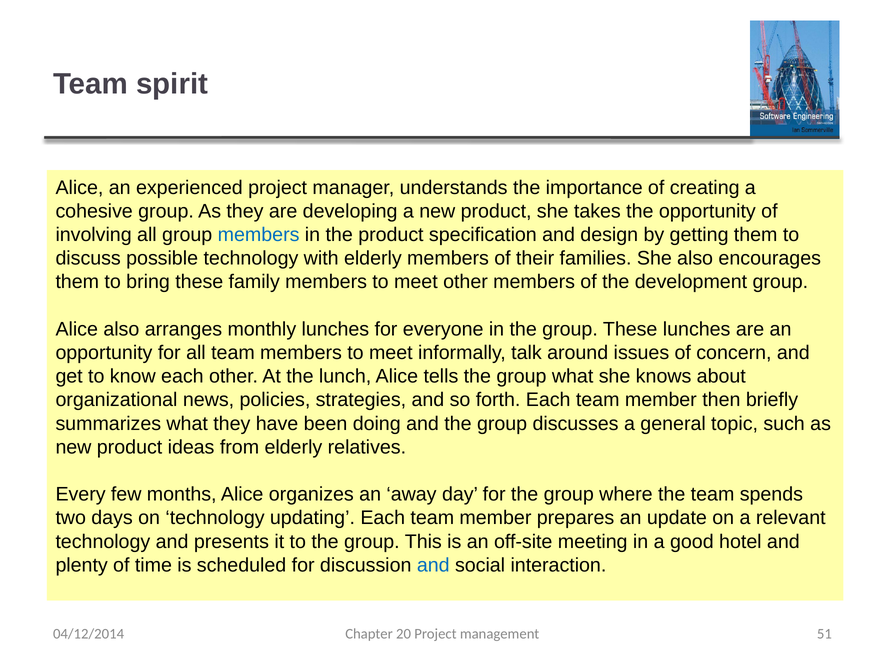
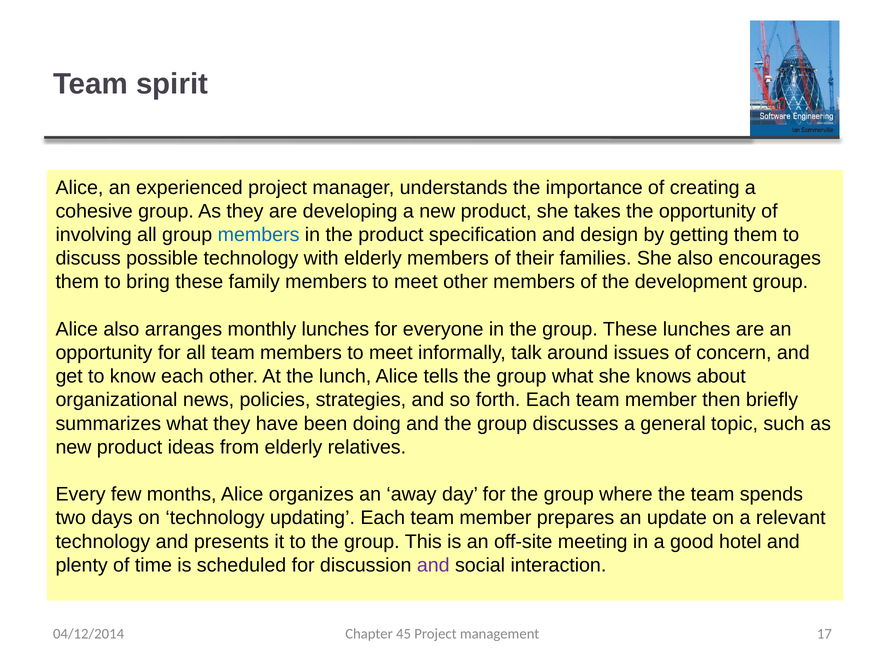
and at (433, 565) colour: blue -> purple
20: 20 -> 45
51: 51 -> 17
